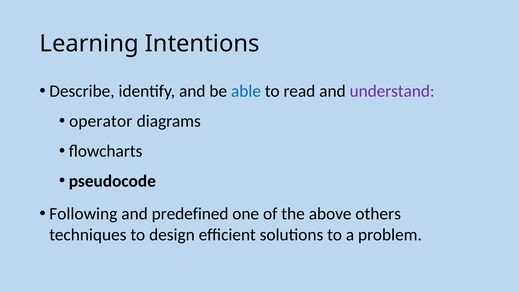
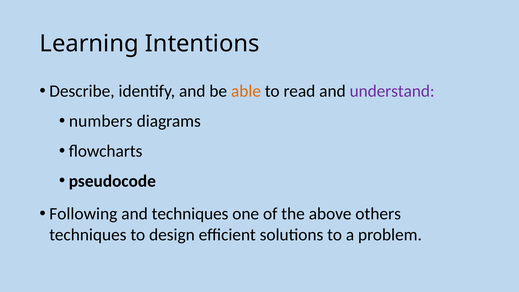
able colour: blue -> orange
operator: operator -> numbers
and predefined: predefined -> techniques
